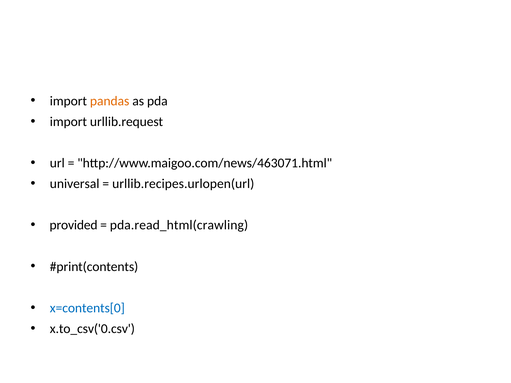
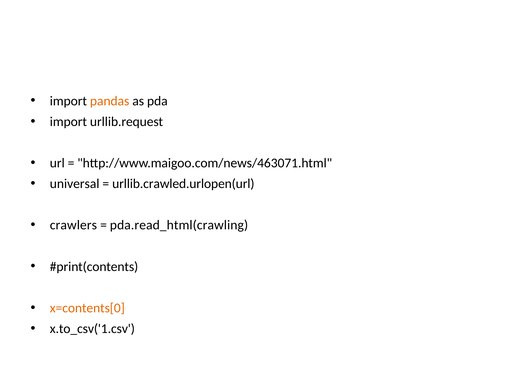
urllib.recipes.urlopen(url: urllib.recipes.urlopen(url -> urllib.crawled.urlopen(url
provided: provided -> crawlers
x=contents[0 colour: blue -> orange
x.to_csv('0.csv: x.to_csv('0.csv -> x.to_csv('1.csv
